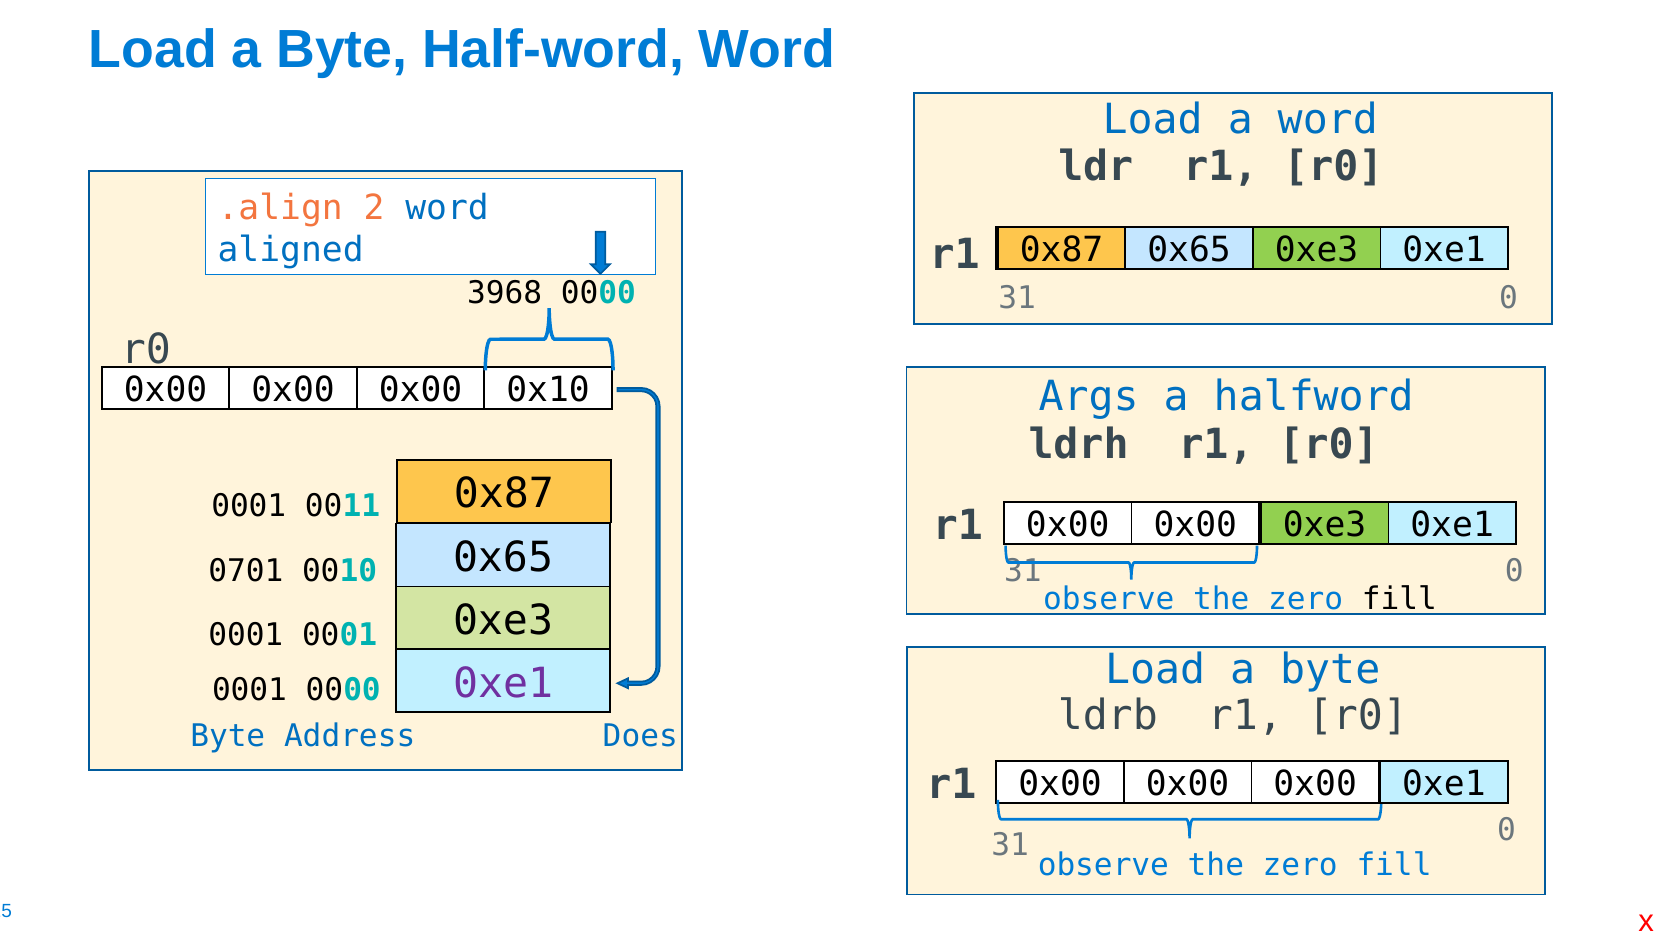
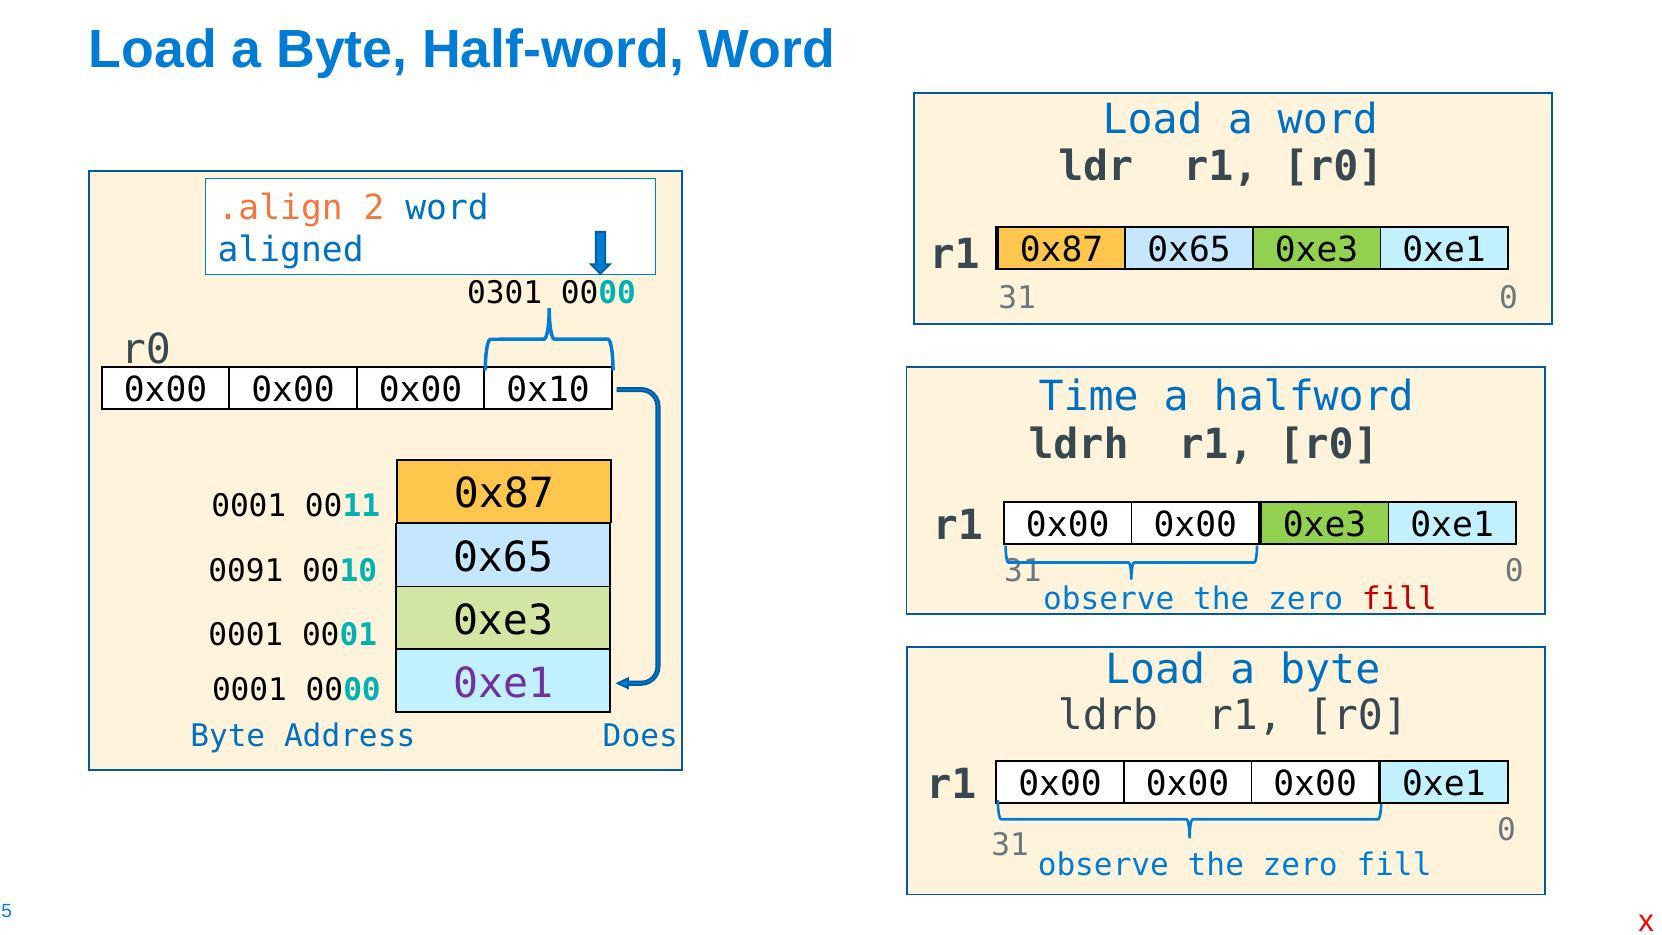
3968: 3968 -> 0301
Args: Args -> Time
0701: 0701 -> 0091
fill at (1399, 599) colour: black -> red
